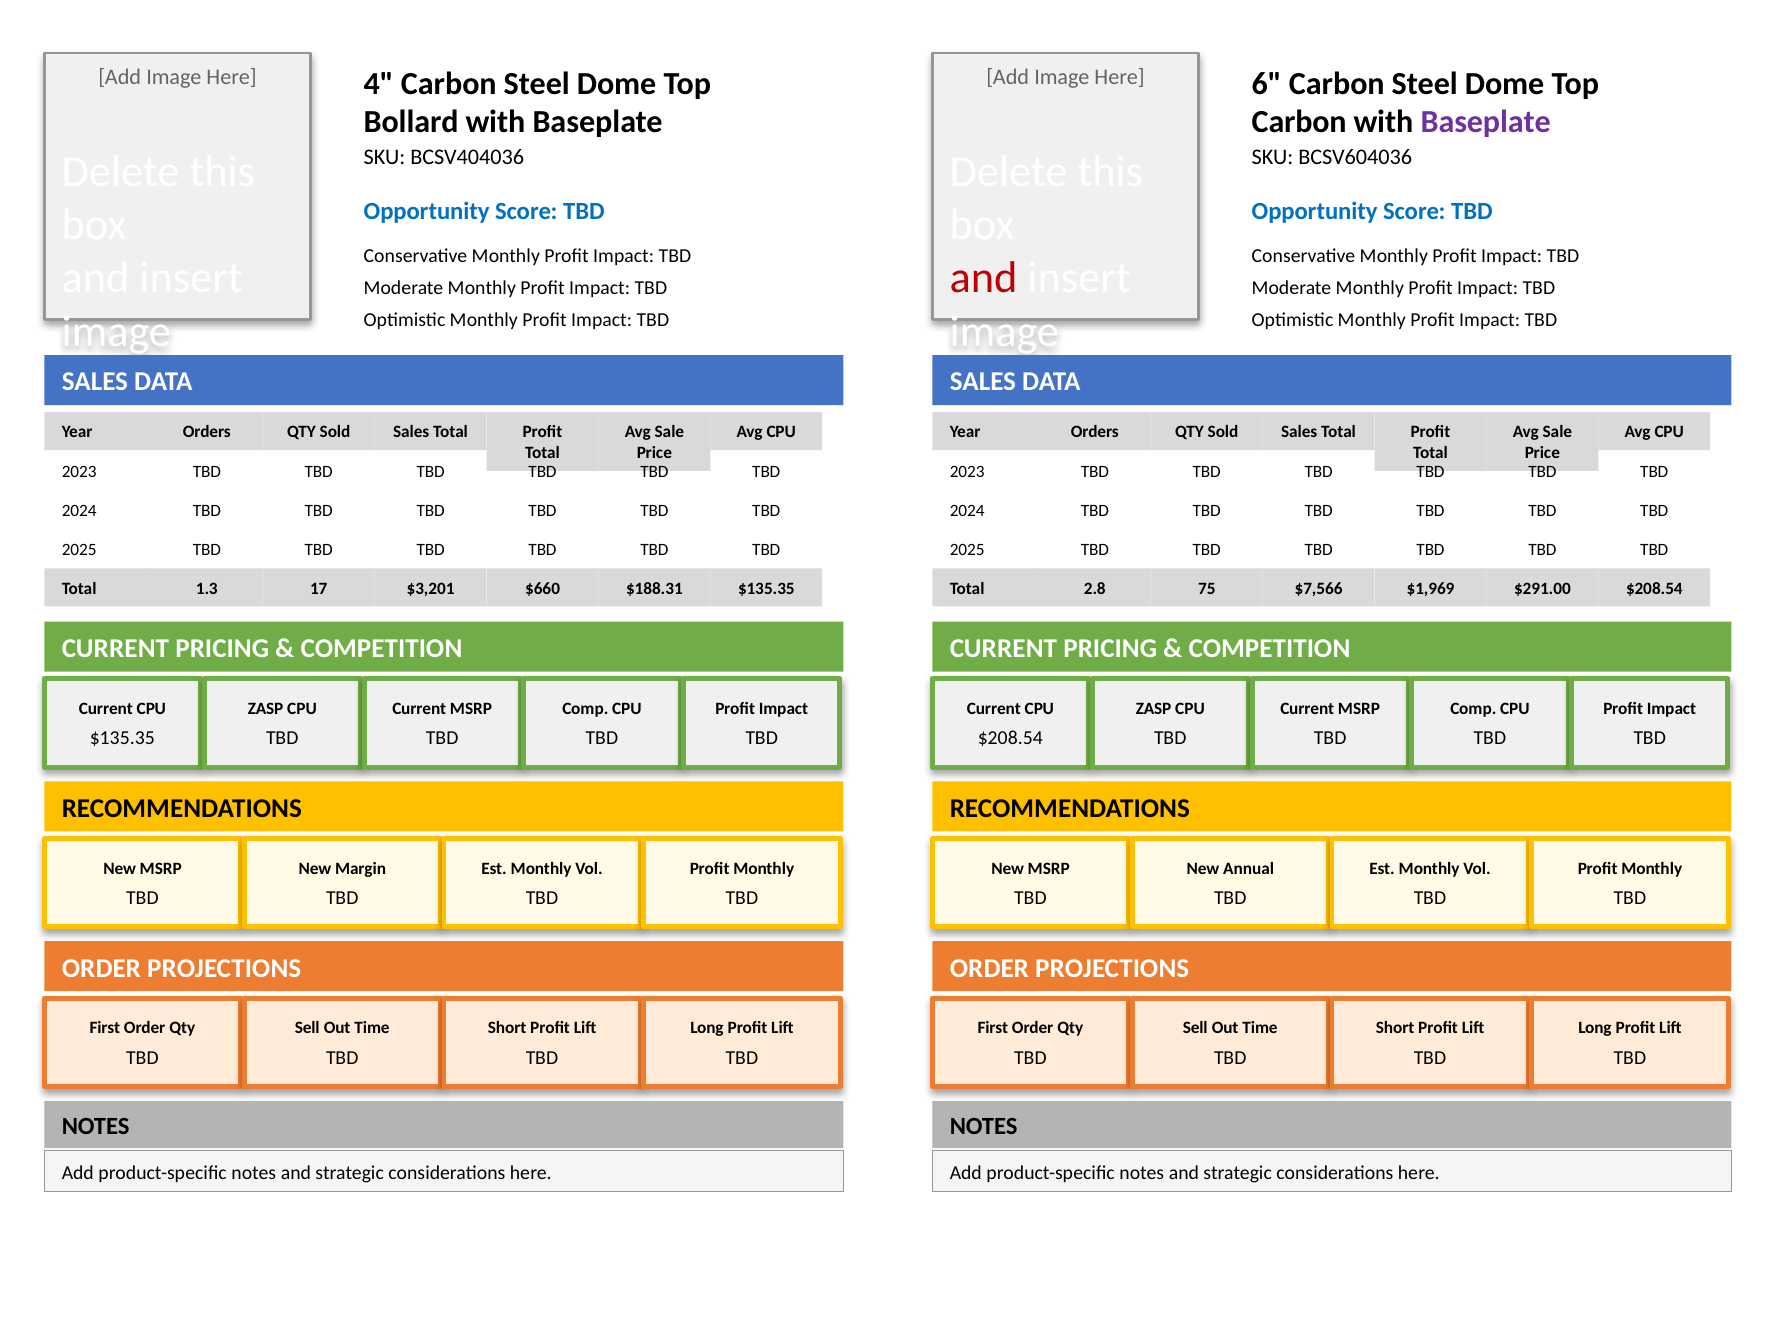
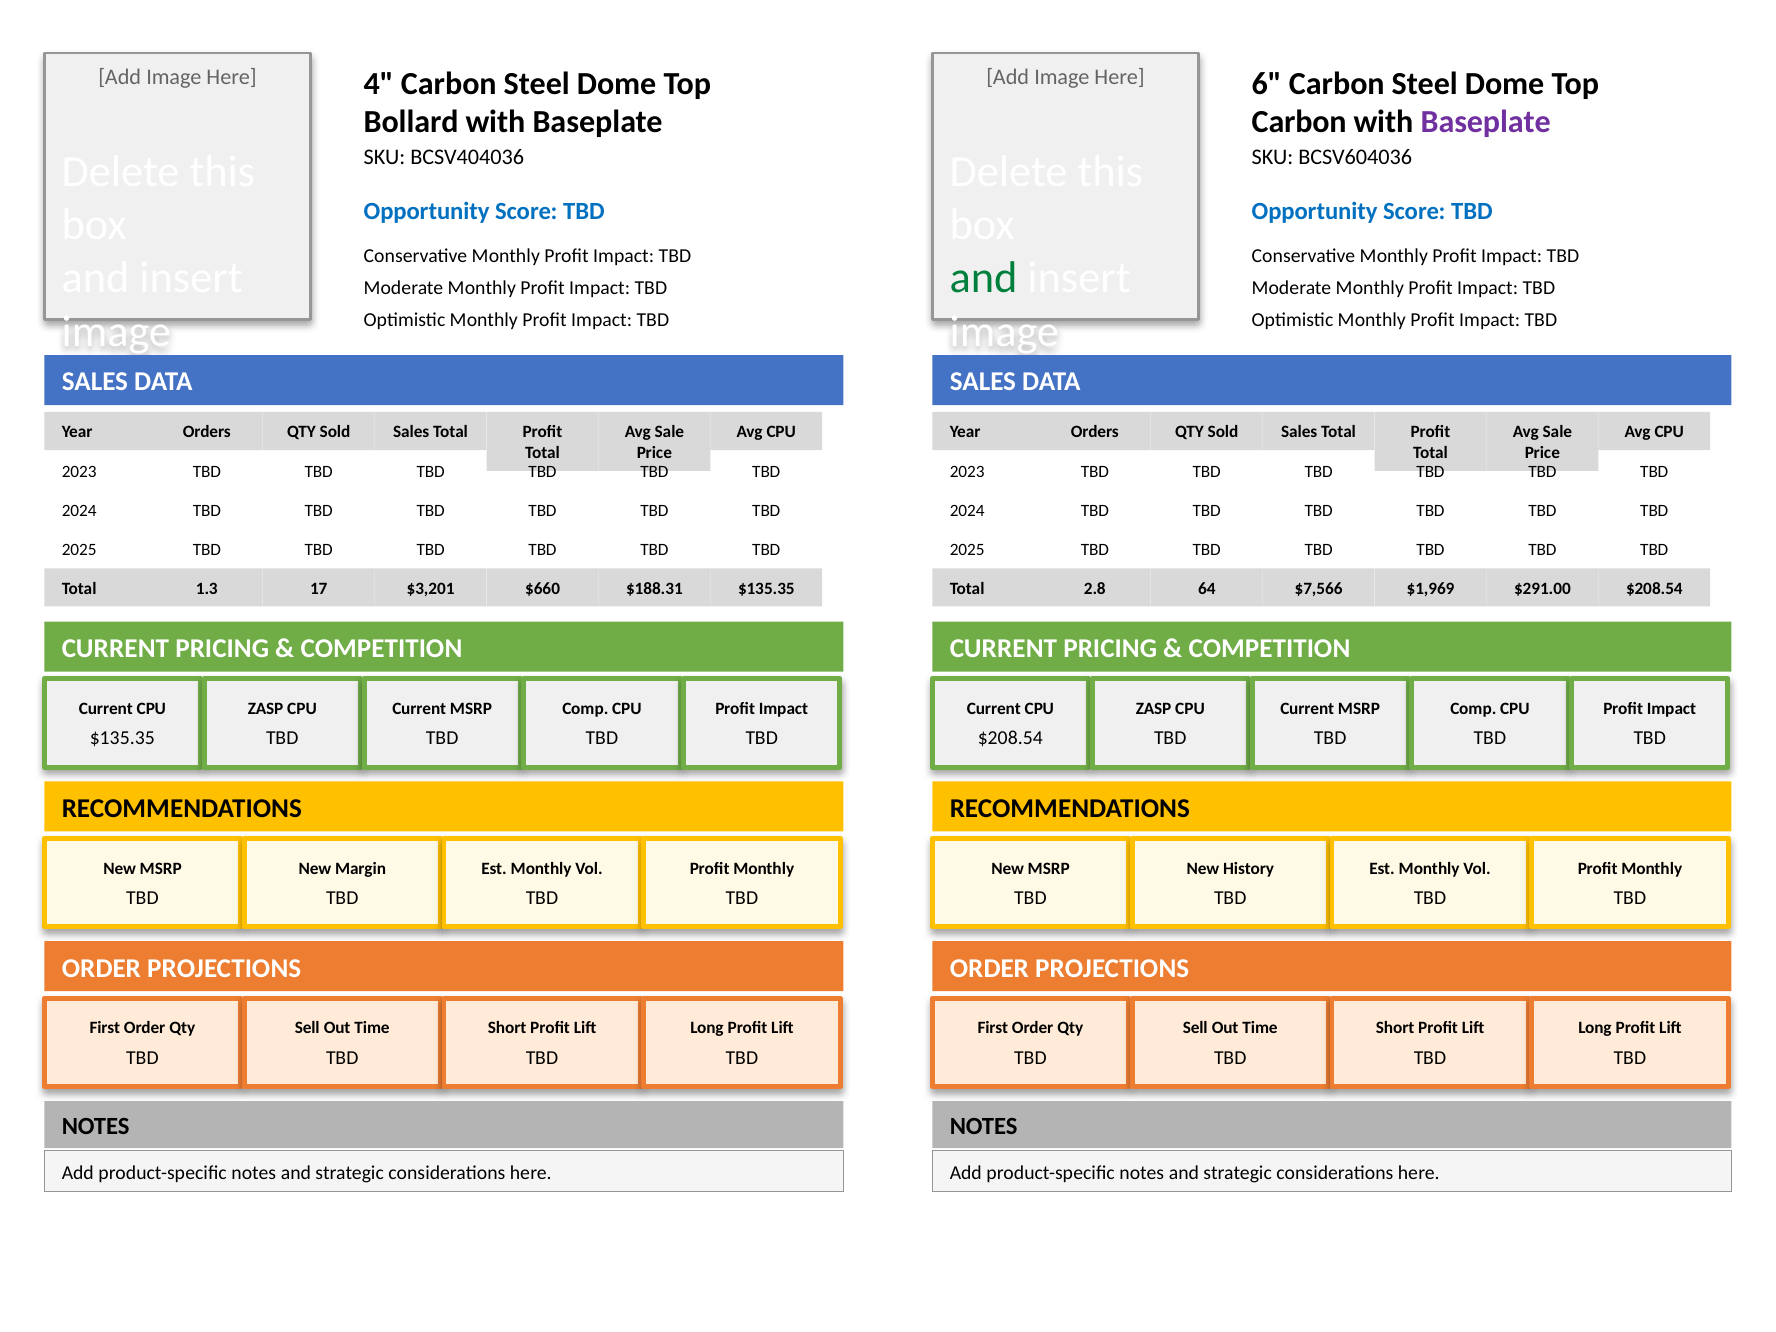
and at (984, 278) colour: red -> green
75: 75 -> 64
Annual: Annual -> History
